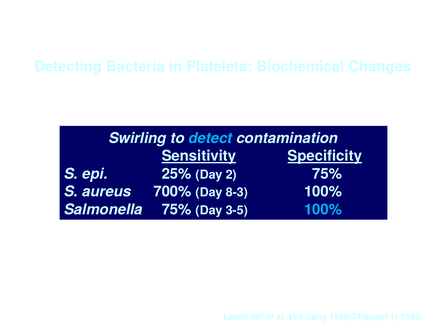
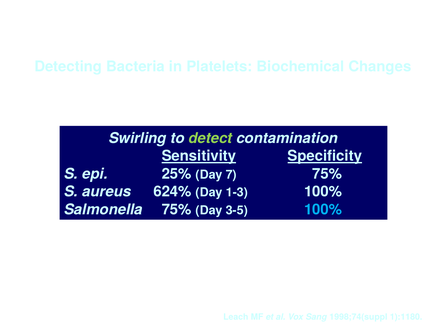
detect colour: light blue -> light green
2: 2 -> 7
700%: 700% -> 624%
8-3: 8-3 -> 1-3
